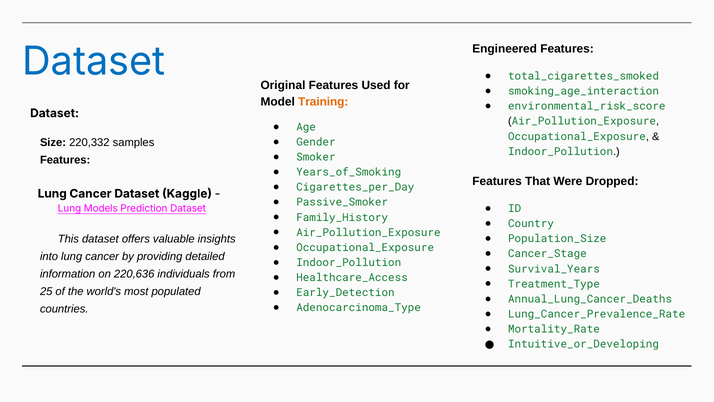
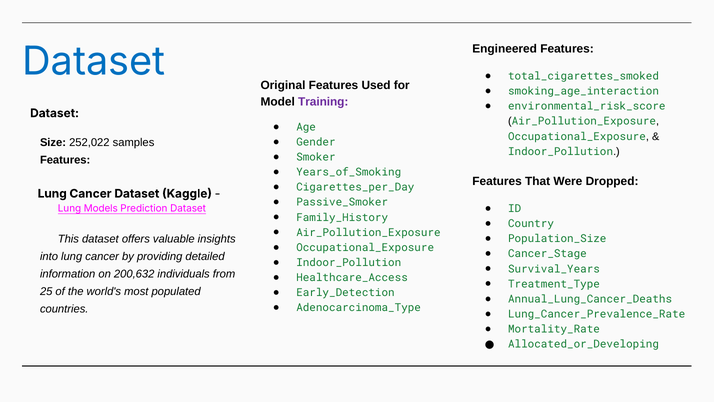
Training colour: orange -> purple
220,332: 220,332 -> 252,022
220,636: 220,636 -> 200,632
Intuitive_or_Developing: Intuitive_or_Developing -> Allocated_or_Developing
